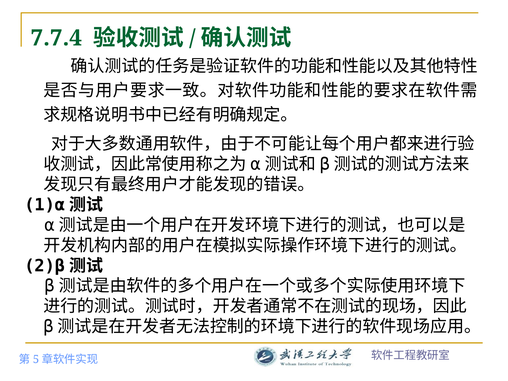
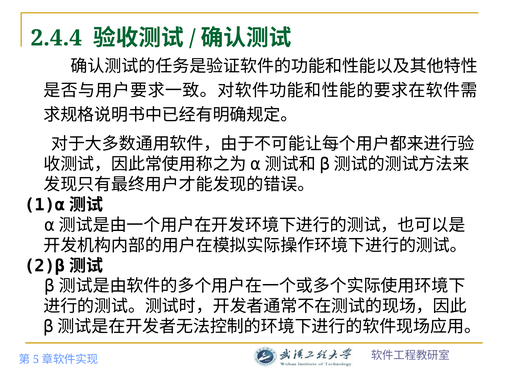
7.7.4: 7.7.4 -> 2.4.4
